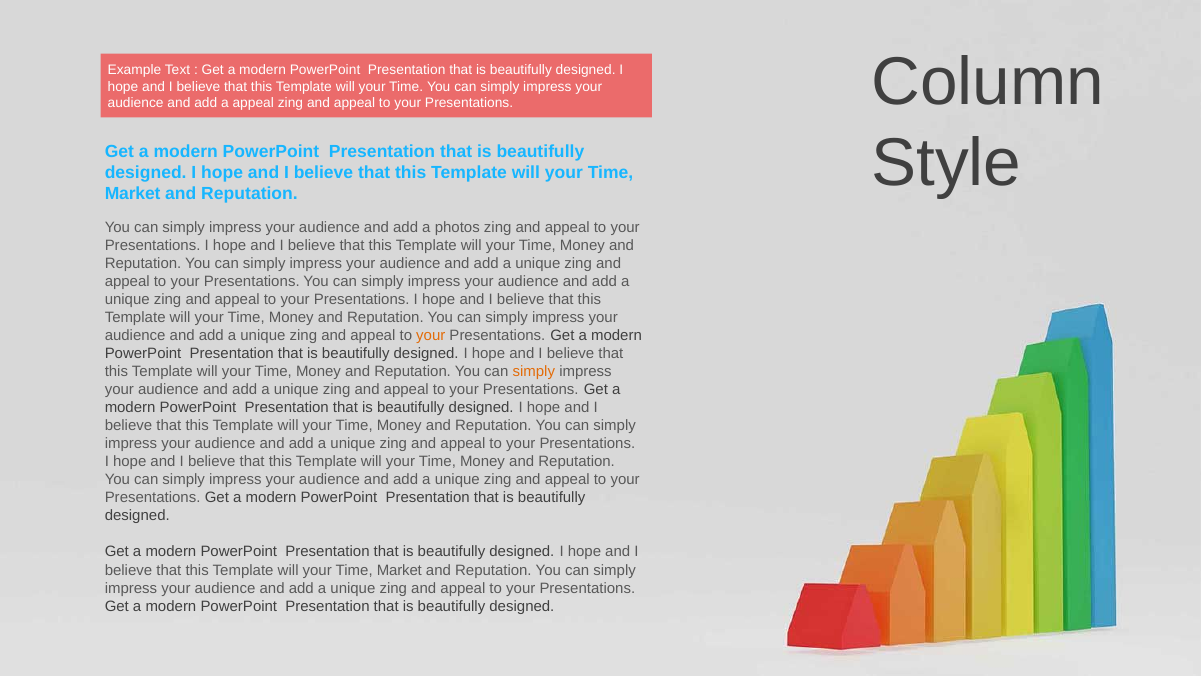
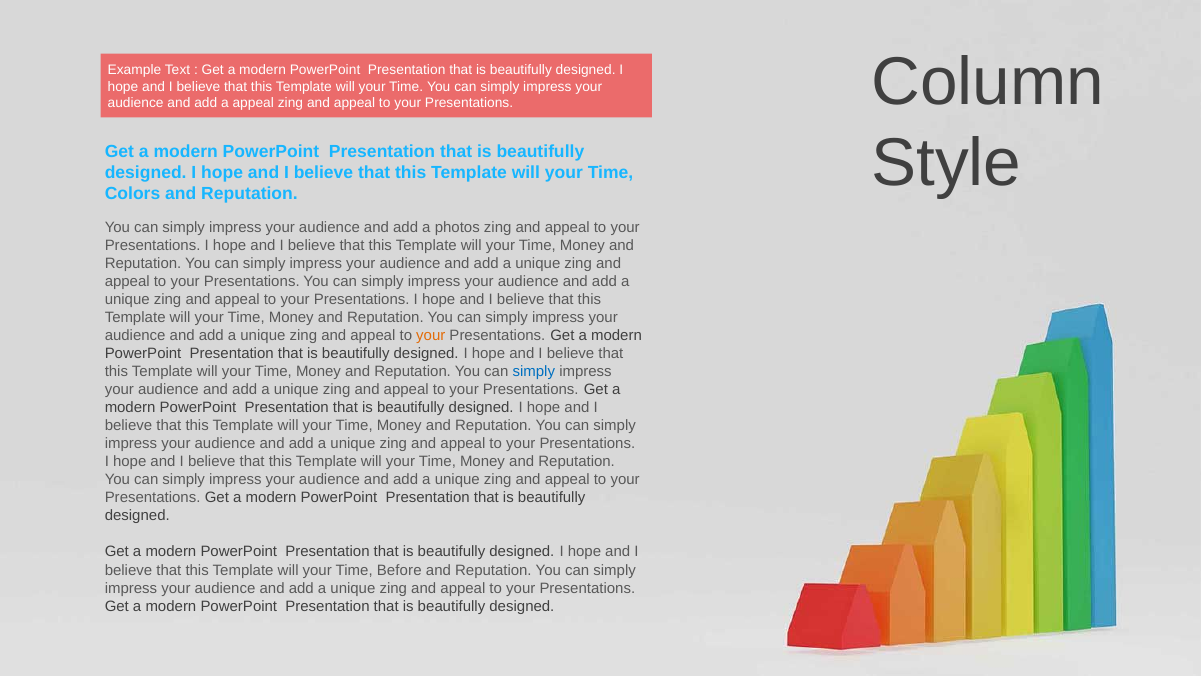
Market at (133, 194): Market -> Colors
simply at (534, 372) colour: orange -> blue
Market at (399, 570): Market -> Before
